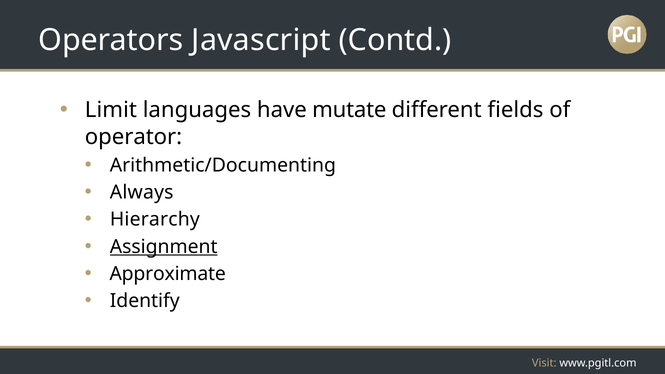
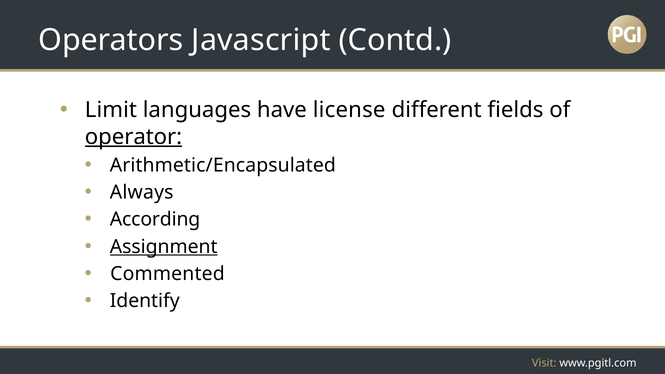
mutate: mutate -> license
operator underline: none -> present
Arithmetic/Documenting: Arithmetic/Documenting -> Arithmetic/Encapsulated
Hierarchy: Hierarchy -> According
Approximate: Approximate -> Commented
